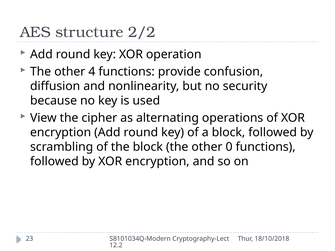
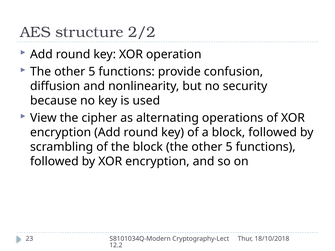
4 at (92, 72): 4 -> 5
block the other 0: 0 -> 5
